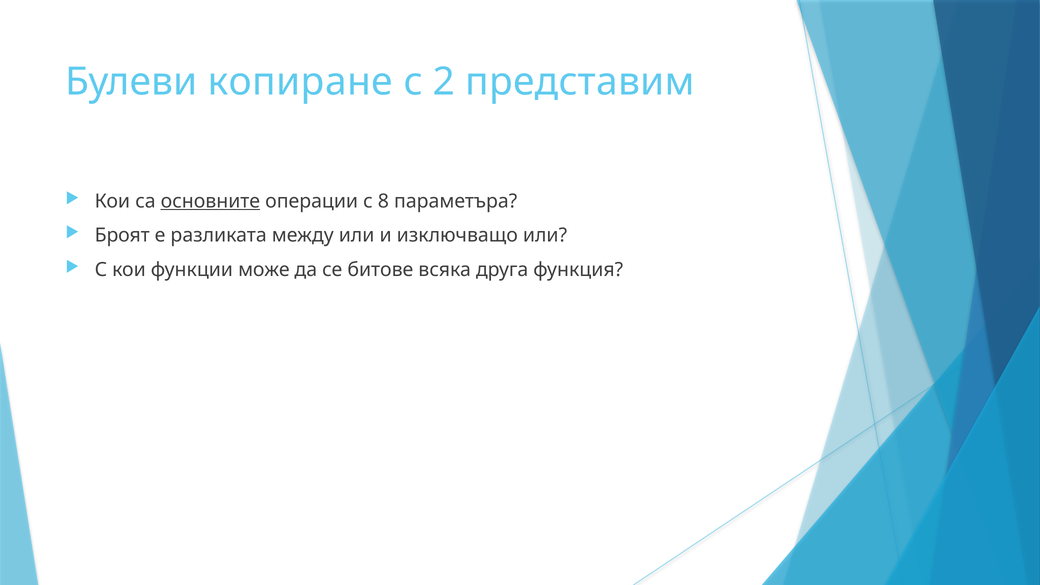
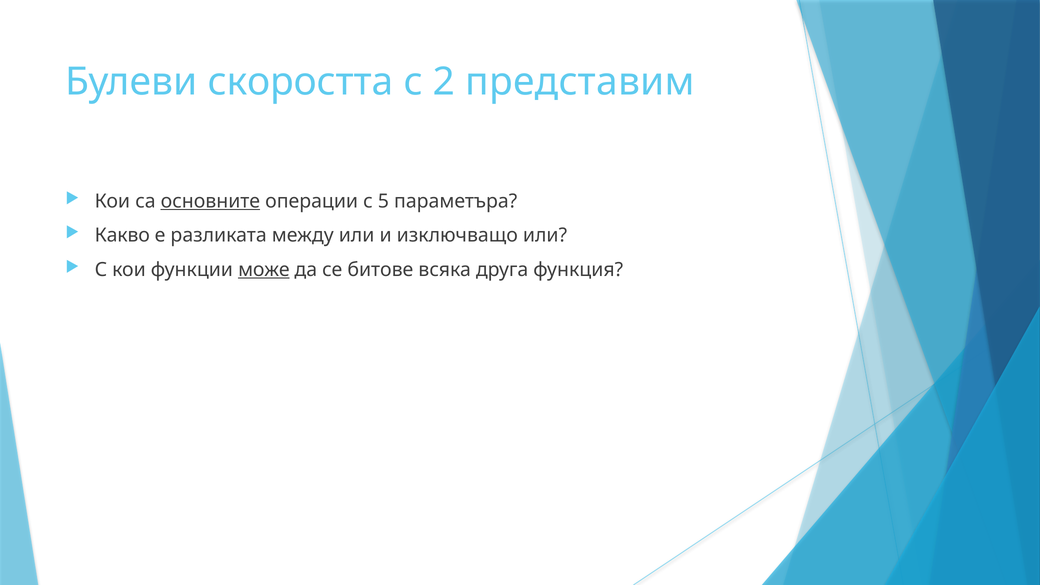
копиране: копиране -> скоростта
8: 8 -> 5
Броят: Броят -> Какво
може underline: none -> present
